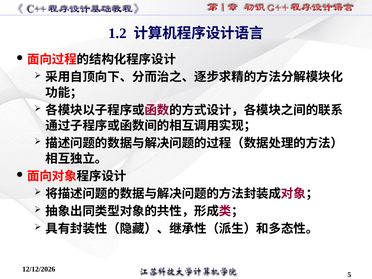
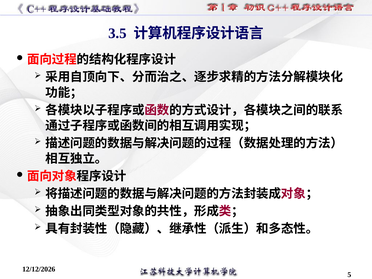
1.2: 1.2 -> 3.5
